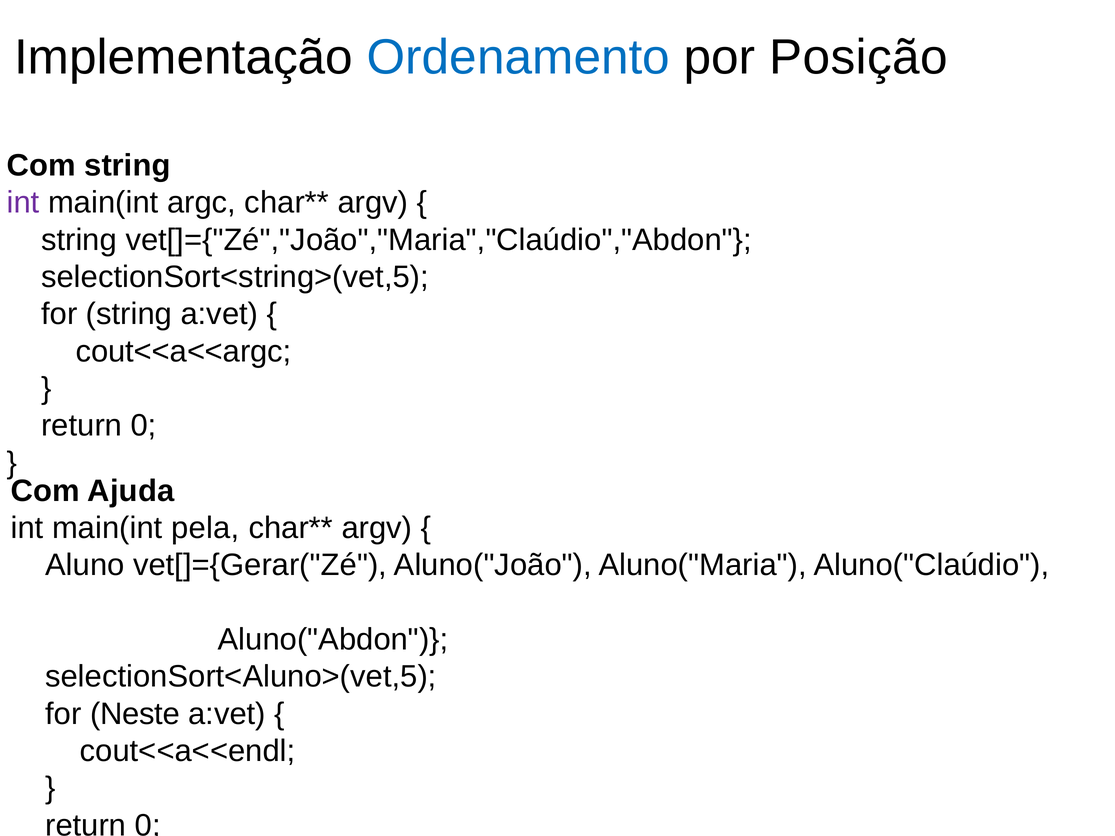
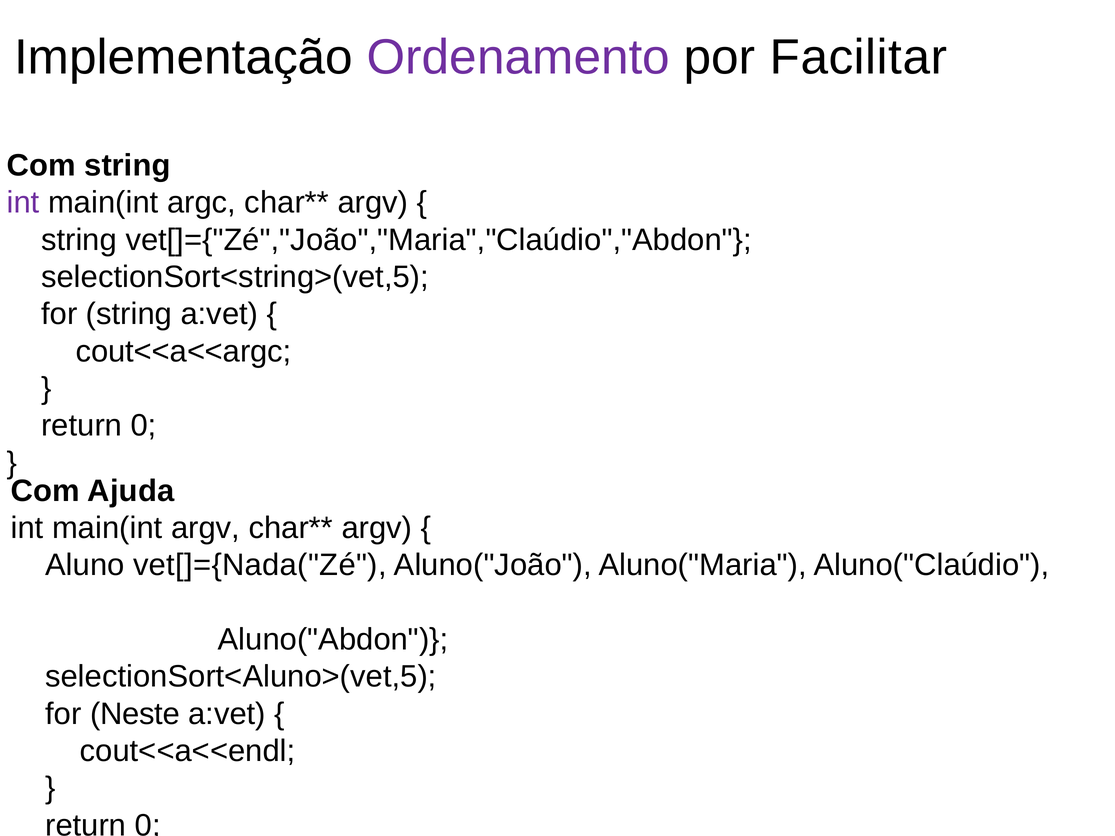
Ordenamento colour: blue -> purple
Posição: Posição -> Facilitar
main(int pela: pela -> argv
vet[]={Gerar("Zé: vet[]={Gerar("Zé -> vet[]={Nada("Zé
